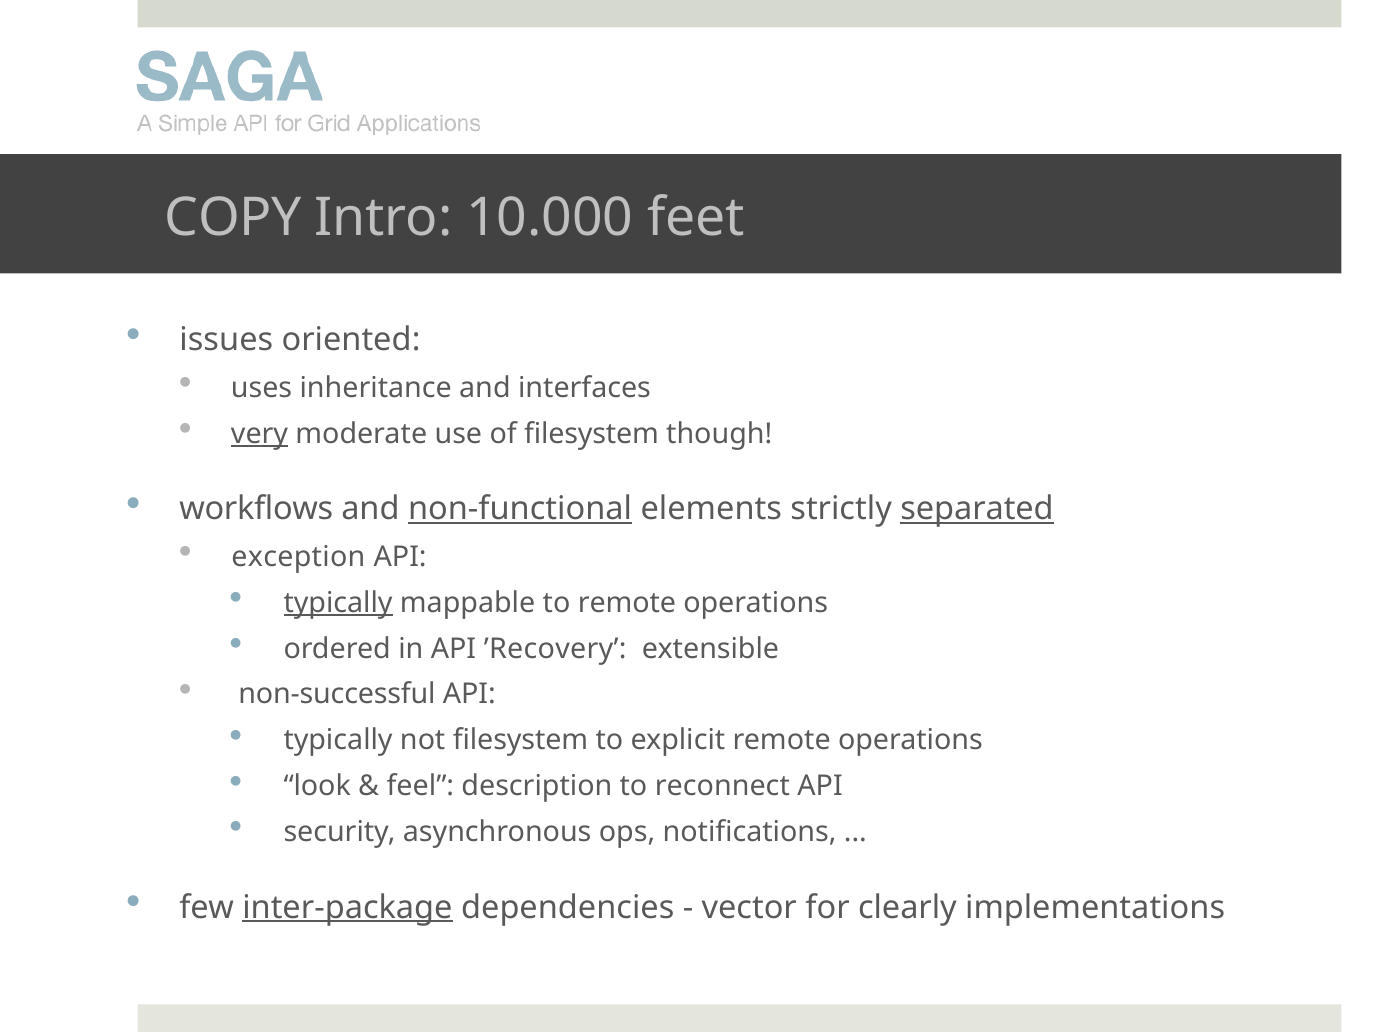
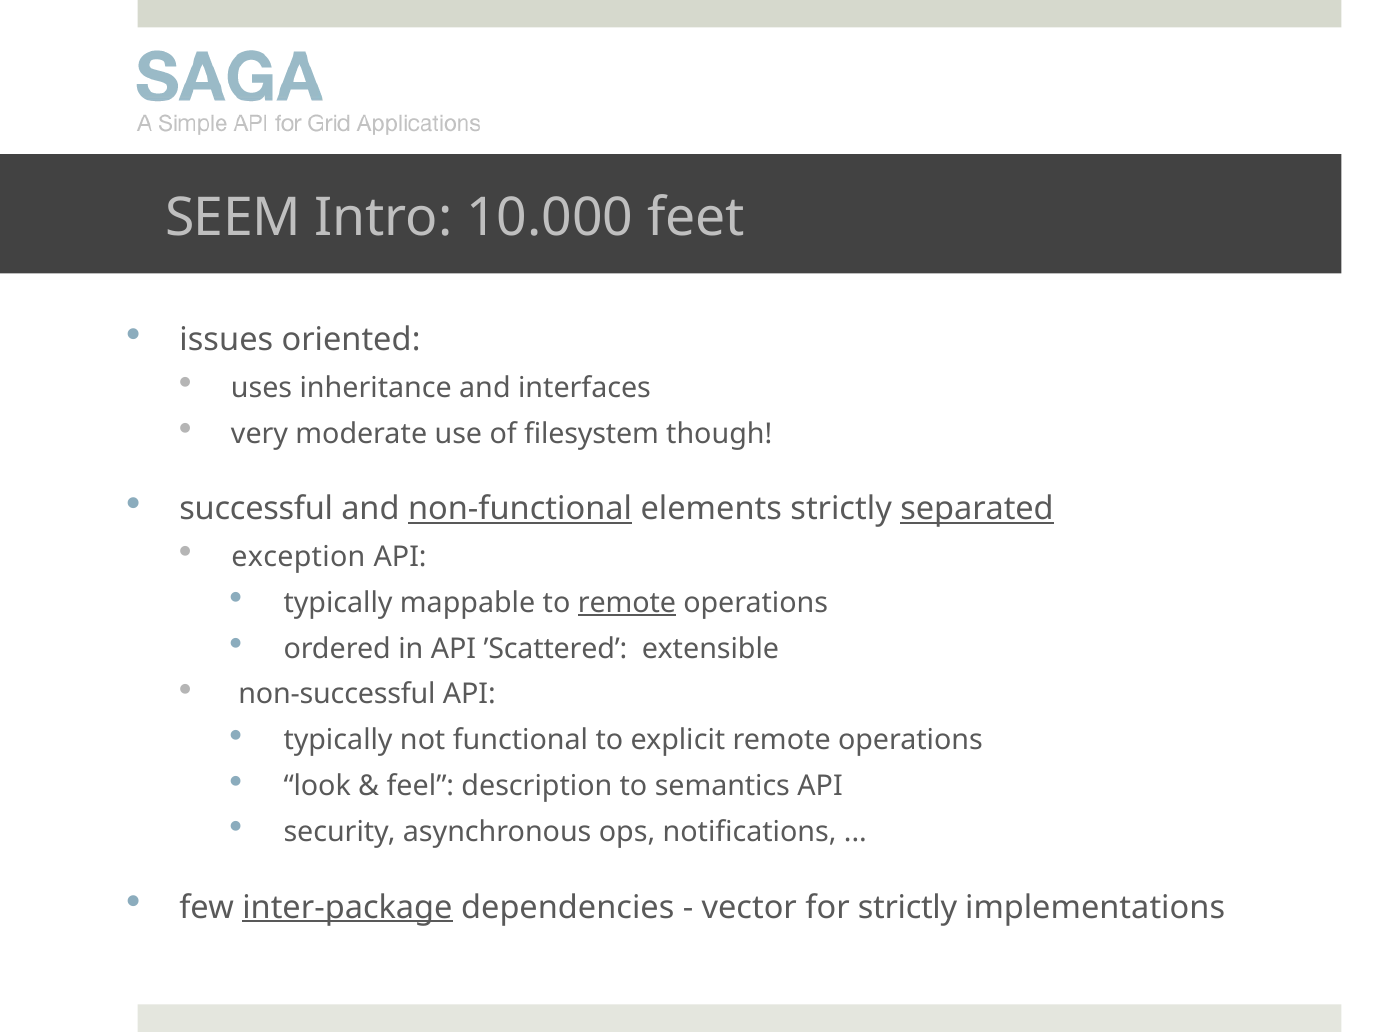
COPY: COPY -> SEEM
very underline: present -> none
workflows: workflows -> successful
typically at (338, 603) underline: present -> none
remote at (627, 603) underline: none -> present
’Recovery: ’Recovery -> ’Scattered
not filesystem: filesystem -> functional
reconnect: reconnect -> semantics
for clearly: clearly -> strictly
